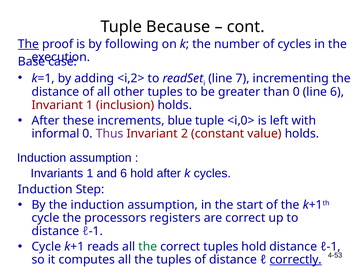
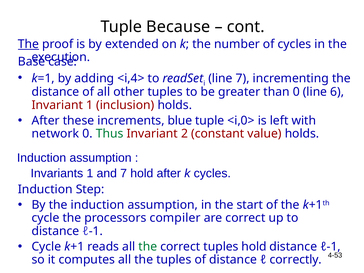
following: following -> extended
<i,2>: <i,2> -> <i,4>
informal: informal -> network
Thus colour: purple -> green
and 6: 6 -> 7
registers: registers -> compiler
correctly underline: present -> none
